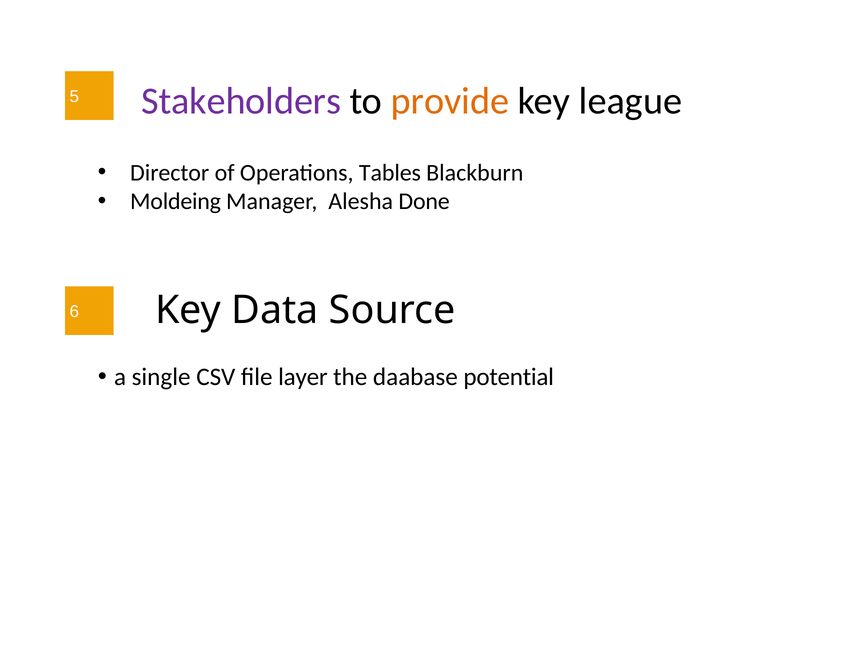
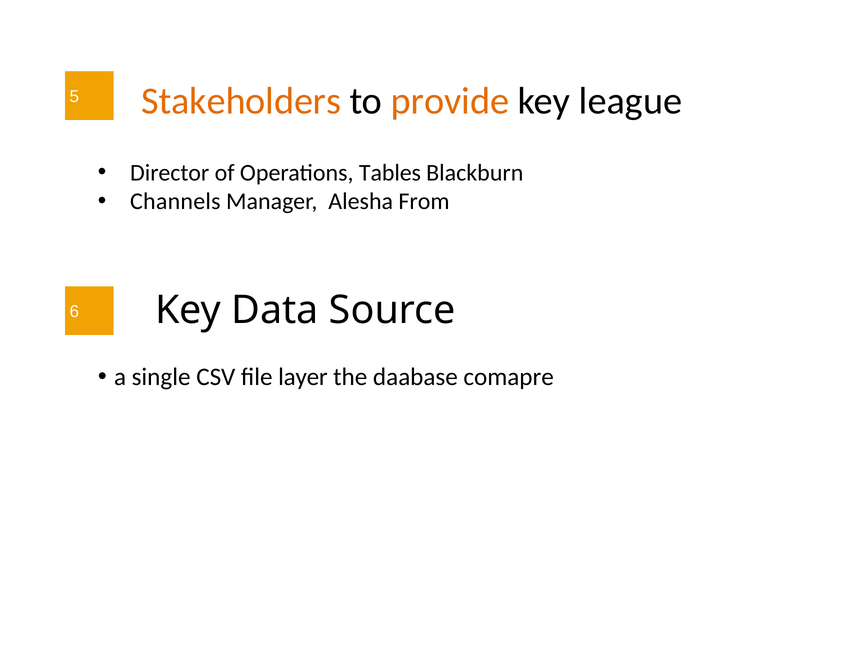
Stakeholders colour: purple -> orange
Moldeing: Moldeing -> Channels
Done: Done -> From
potential: potential -> comapre
